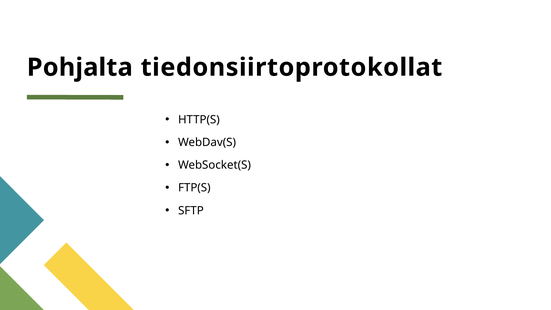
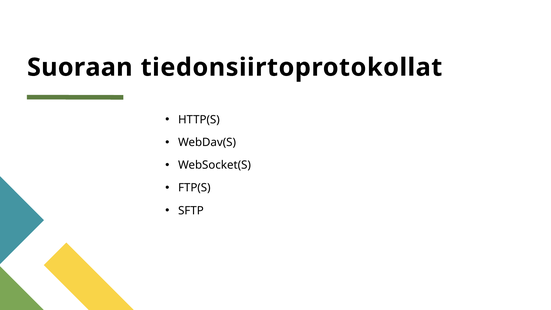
Pohjalta: Pohjalta -> Suoraan
